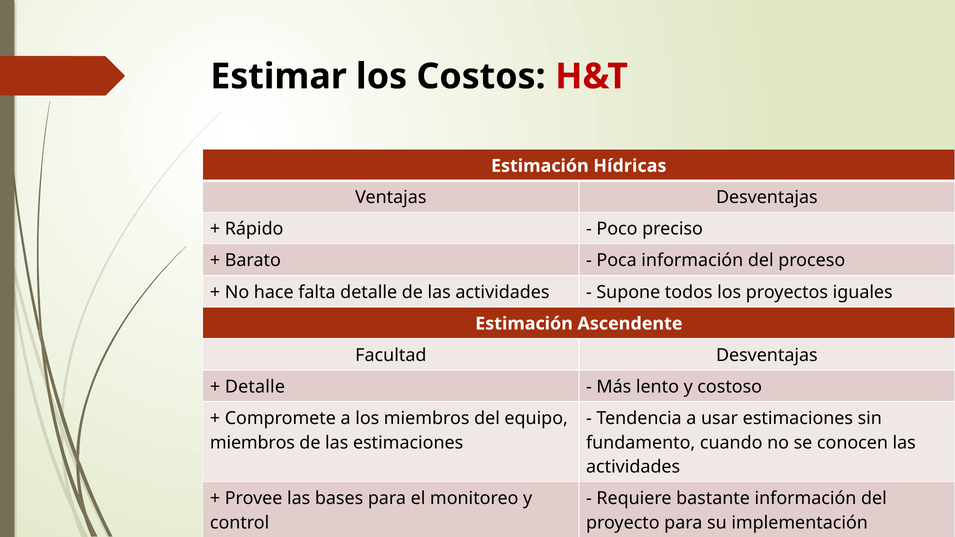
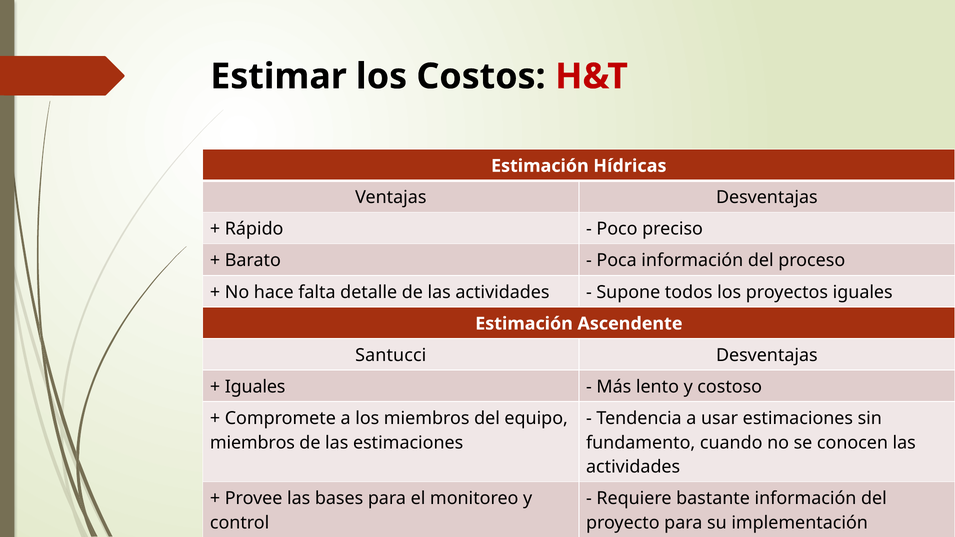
Facultad: Facultad -> Santucci
Detalle at (255, 387): Detalle -> Iguales
